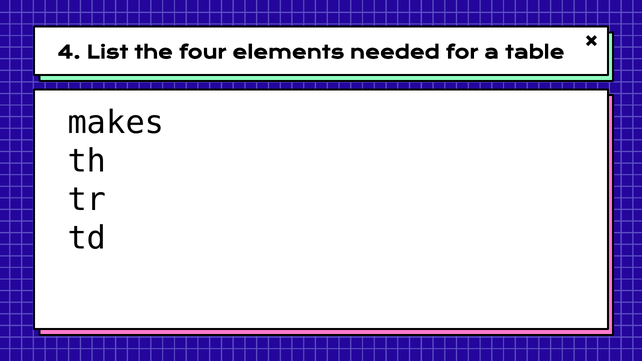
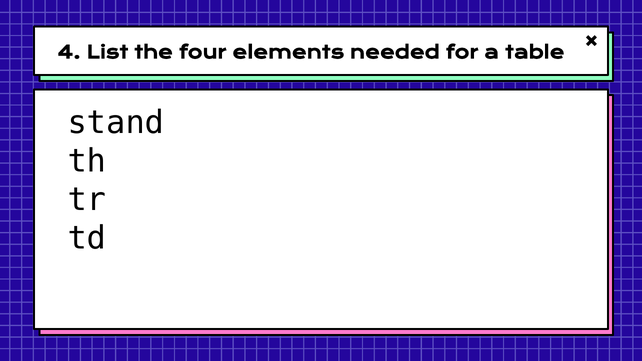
makes: makes -> stand
